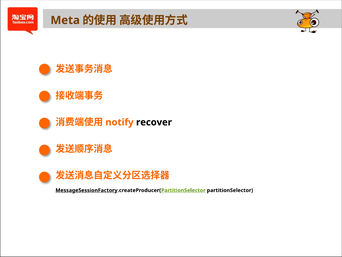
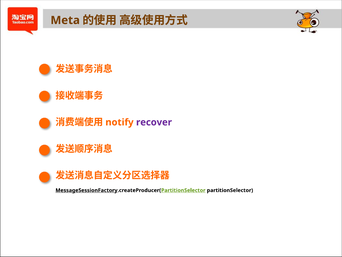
recover colour: black -> purple
